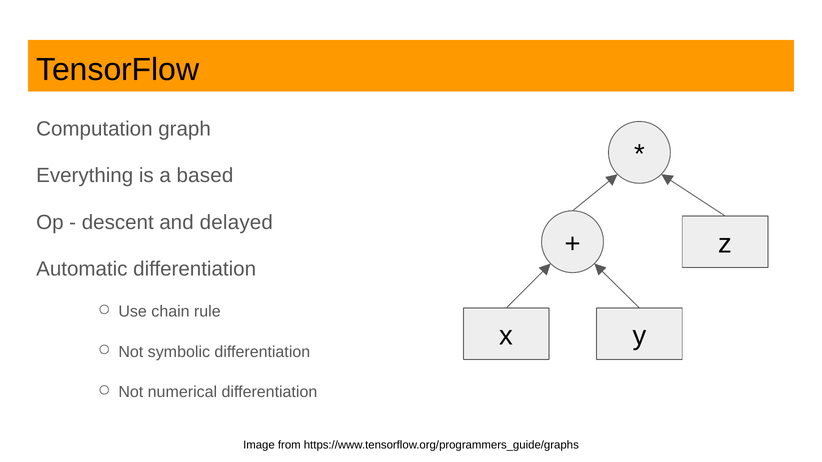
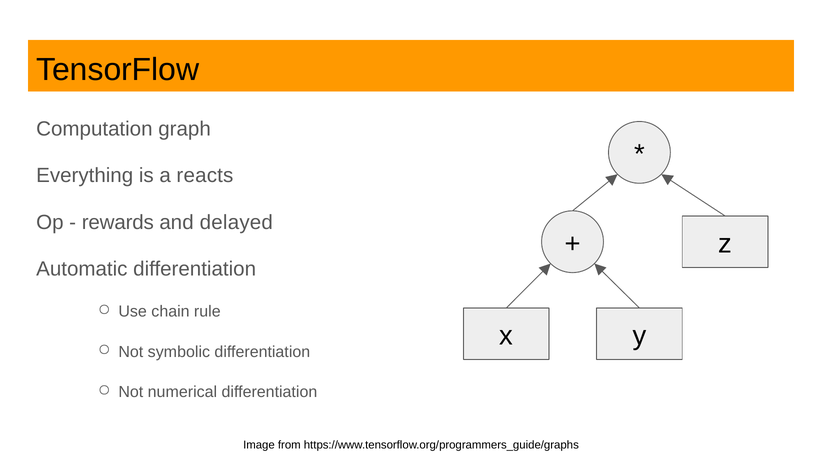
based: based -> reacts
descent: descent -> rewards
